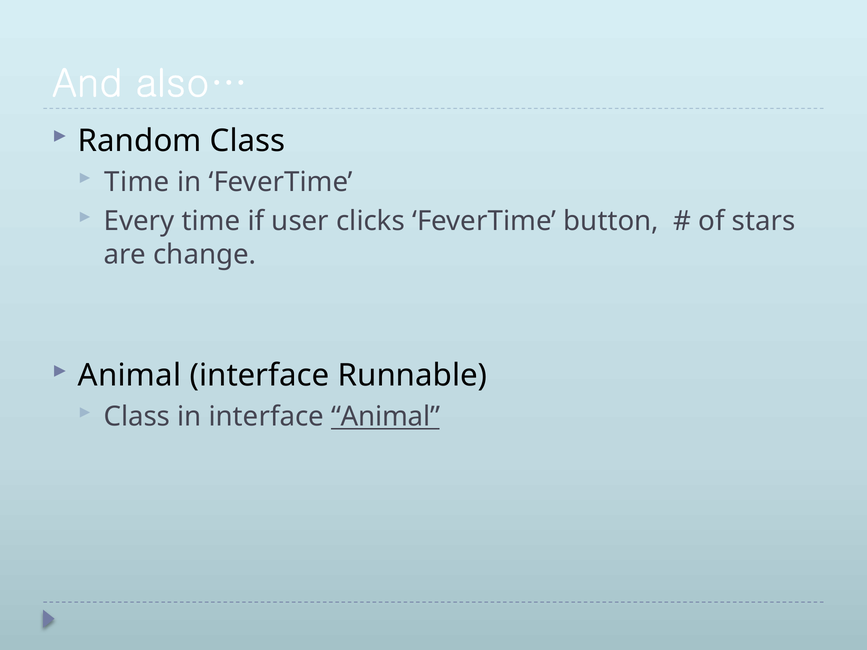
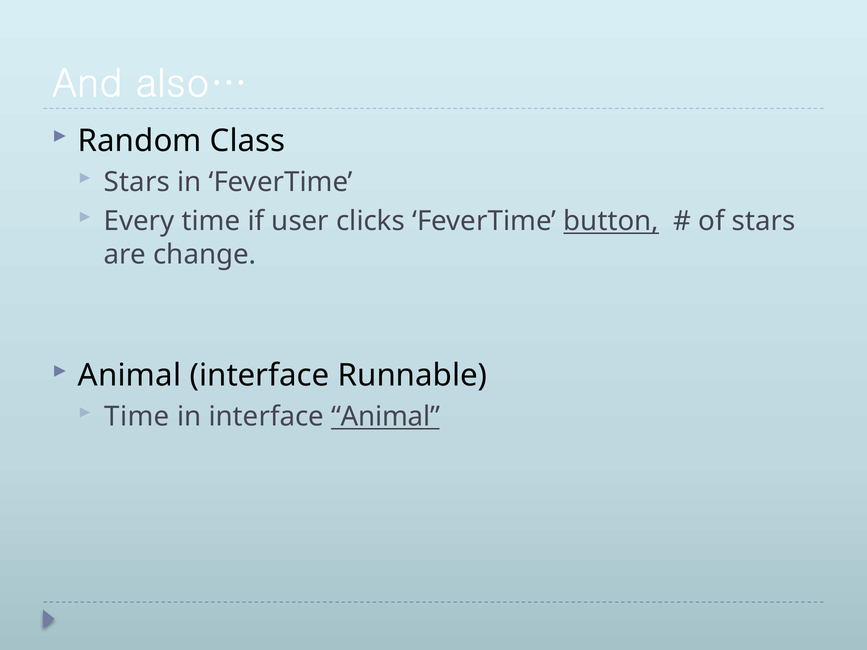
Time at (137, 182): Time -> Stars
button underline: none -> present
Class at (137, 417): Class -> Time
